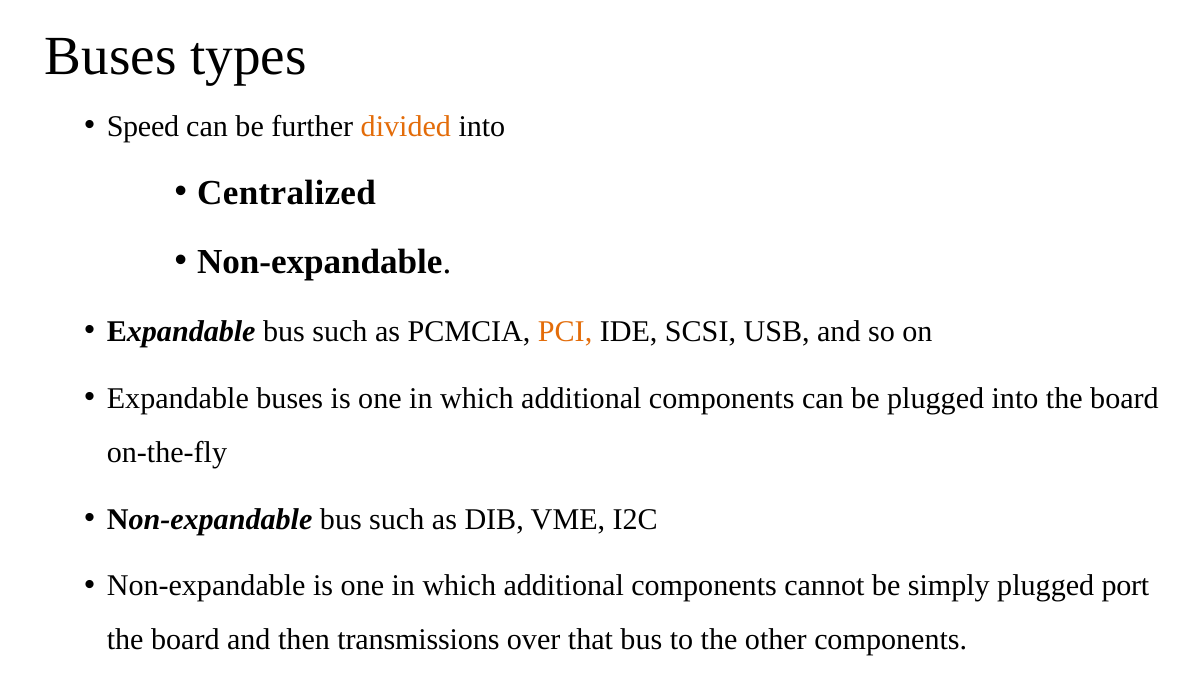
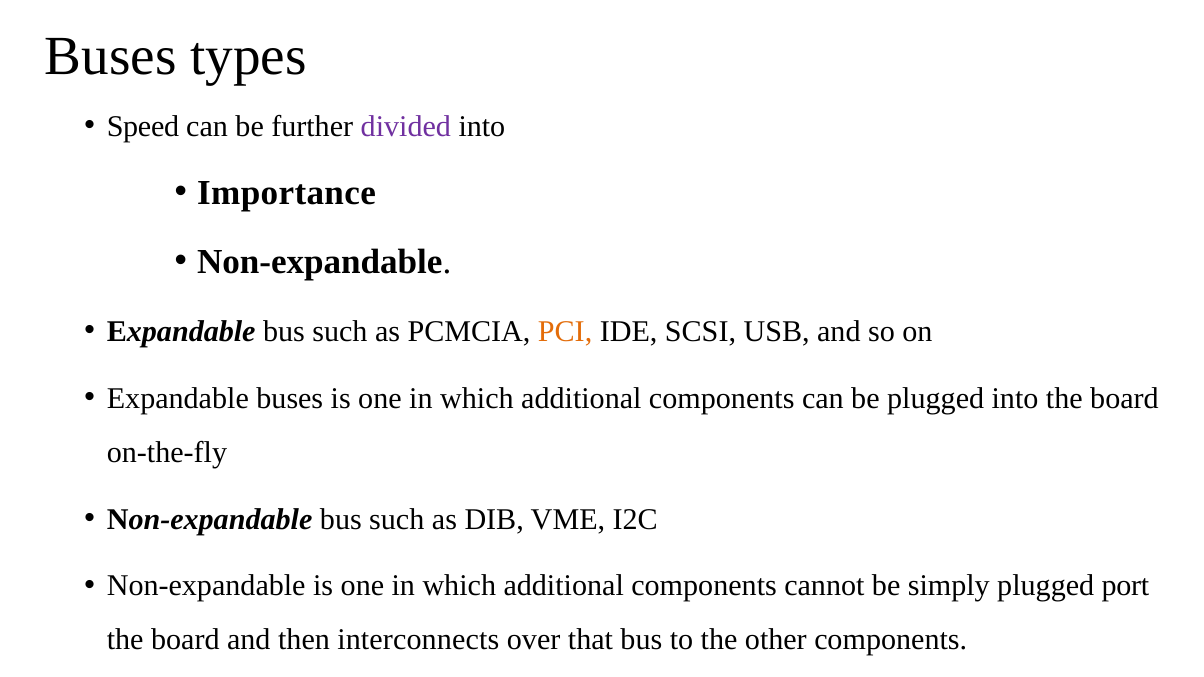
divided colour: orange -> purple
Centralized: Centralized -> Importance
transmissions: transmissions -> interconnects
